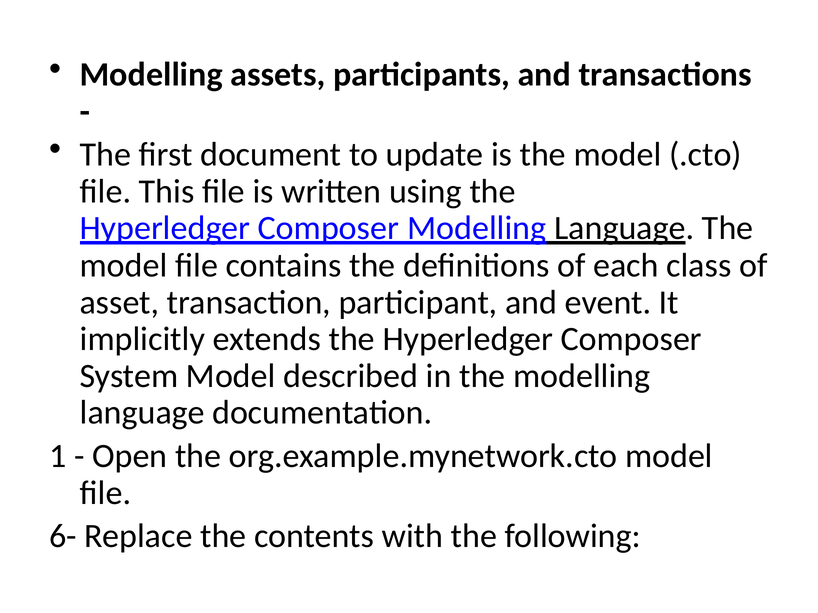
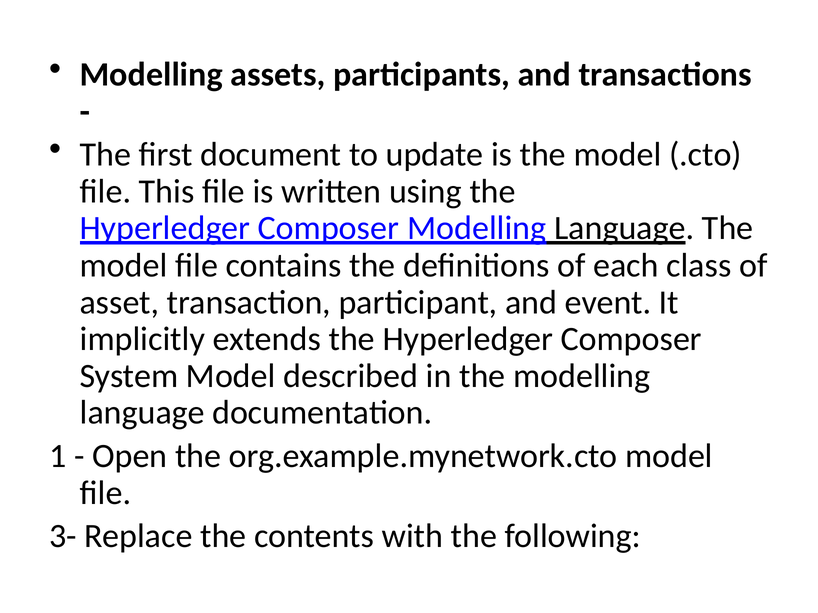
6-: 6- -> 3-
